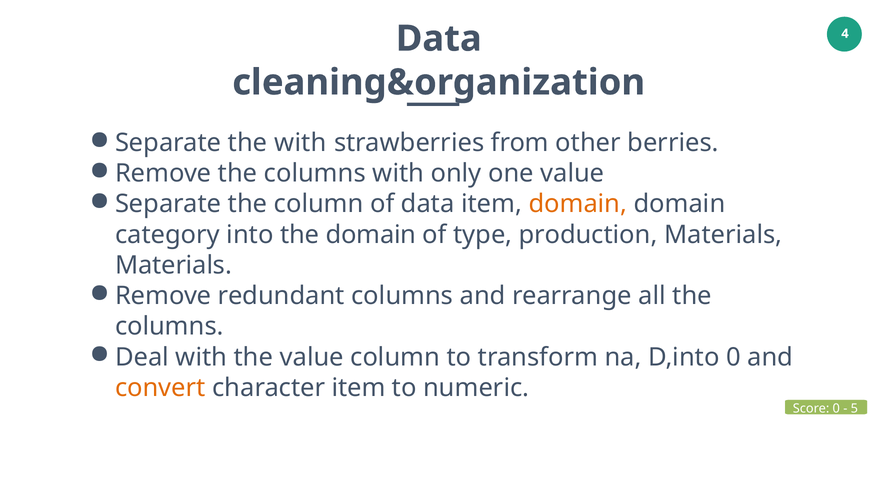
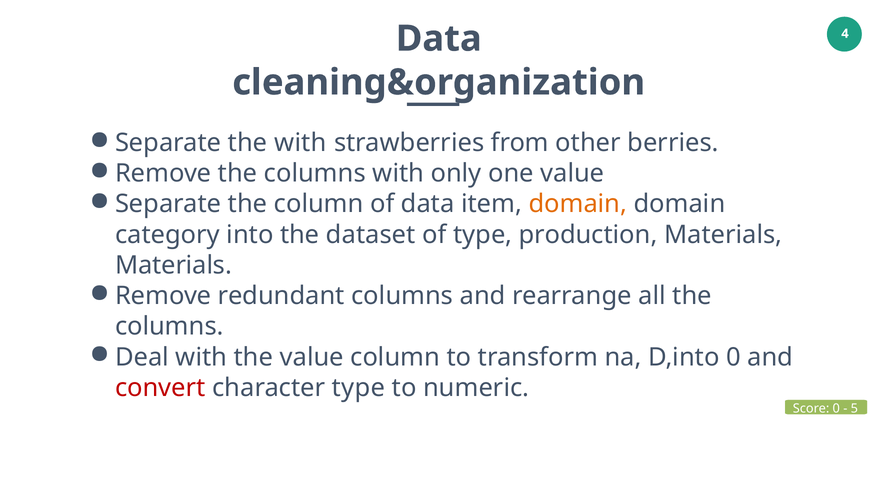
the domain: domain -> dataset
convert colour: orange -> red
character item: item -> type
